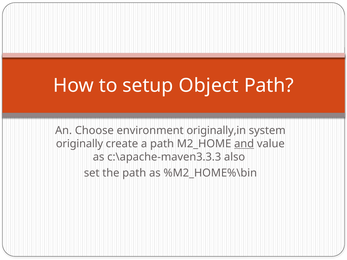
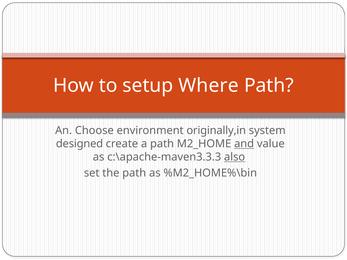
Object: Object -> Where
originally: originally -> designed
also underline: none -> present
